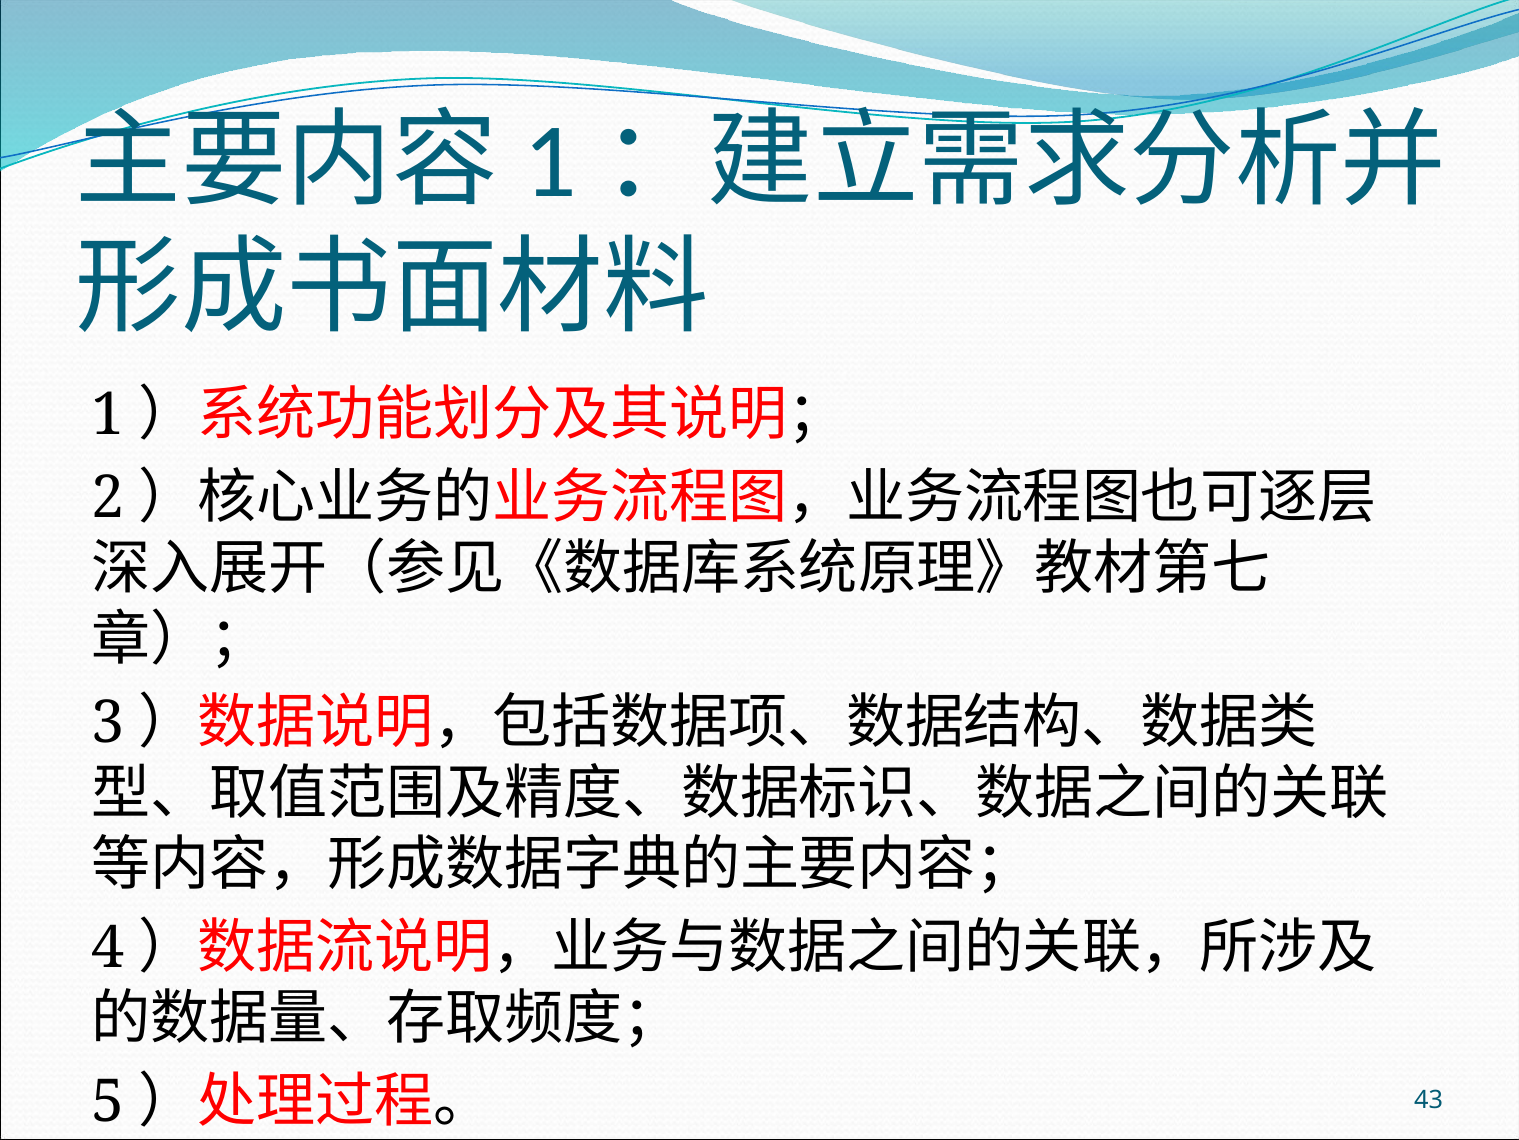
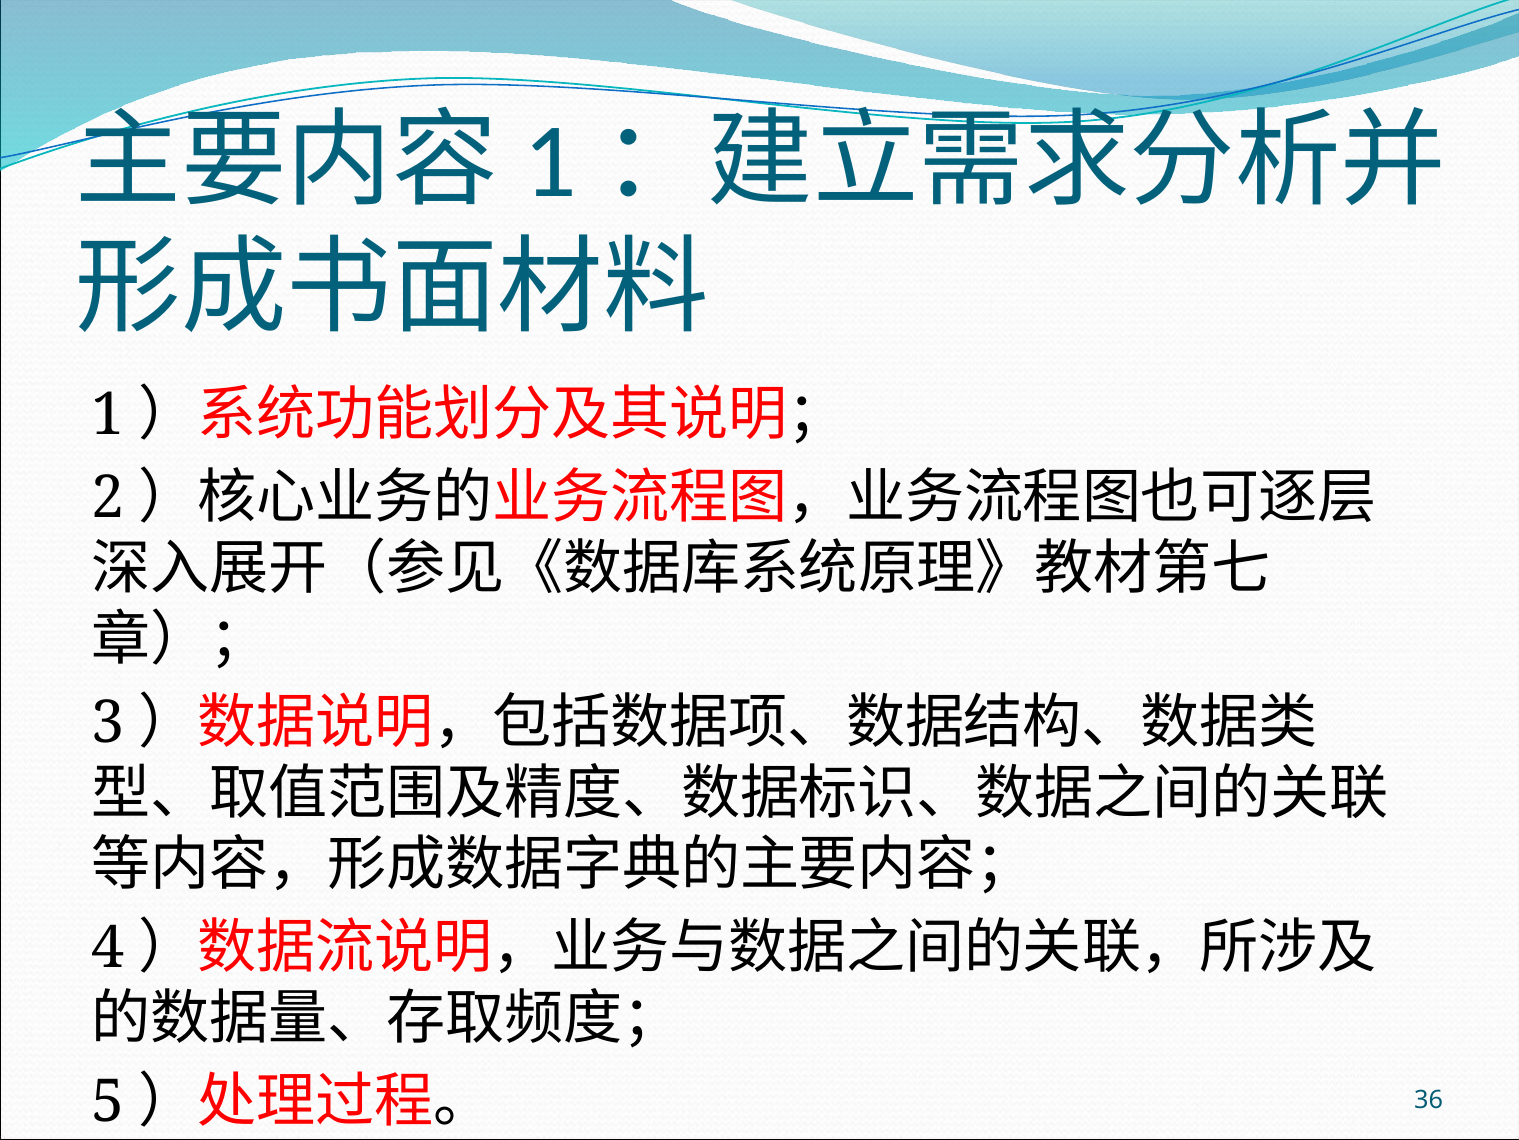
43: 43 -> 36
